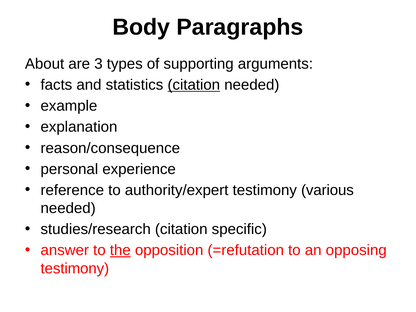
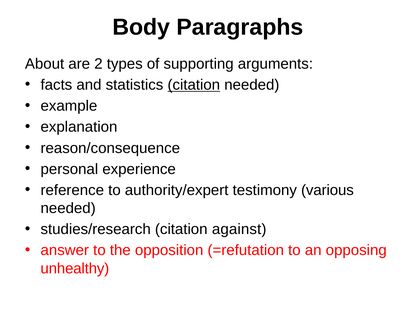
3: 3 -> 2
specific: specific -> against
the underline: present -> none
testimony at (75, 268): testimony -> unhealthy
